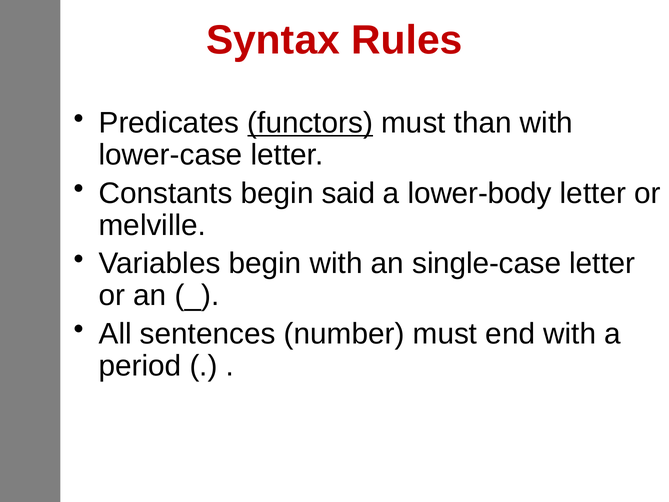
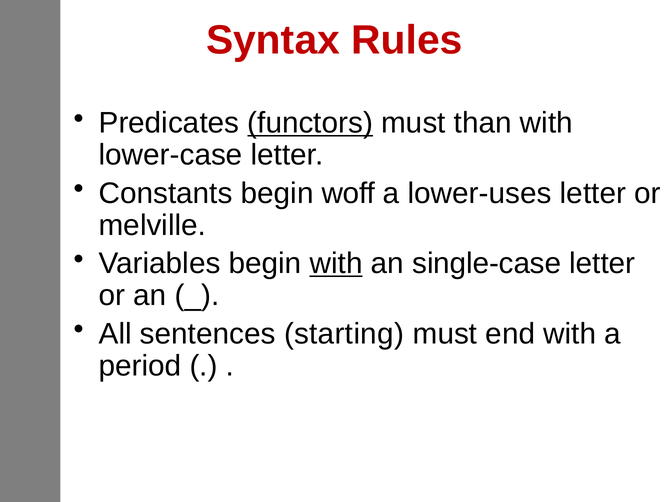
said: said -> woff
lower-body: lower-body -> lower-uses
with at (336, 263) underline: none -> present
number: number -> starting
